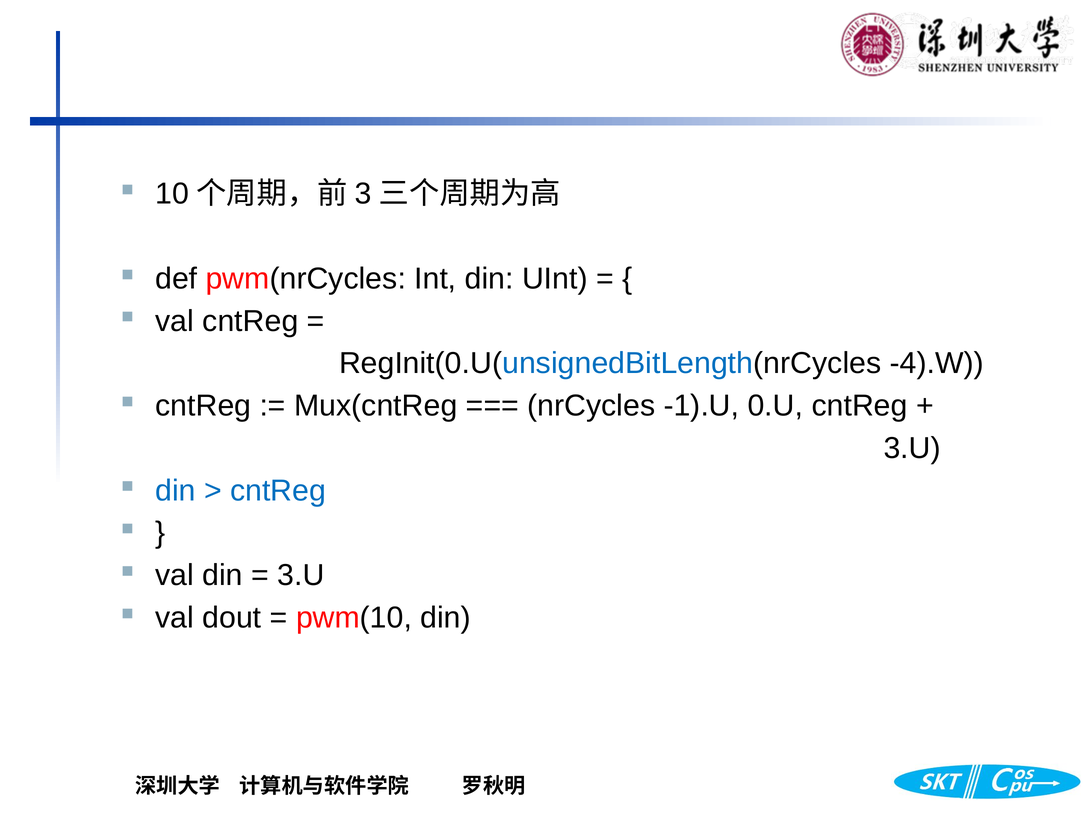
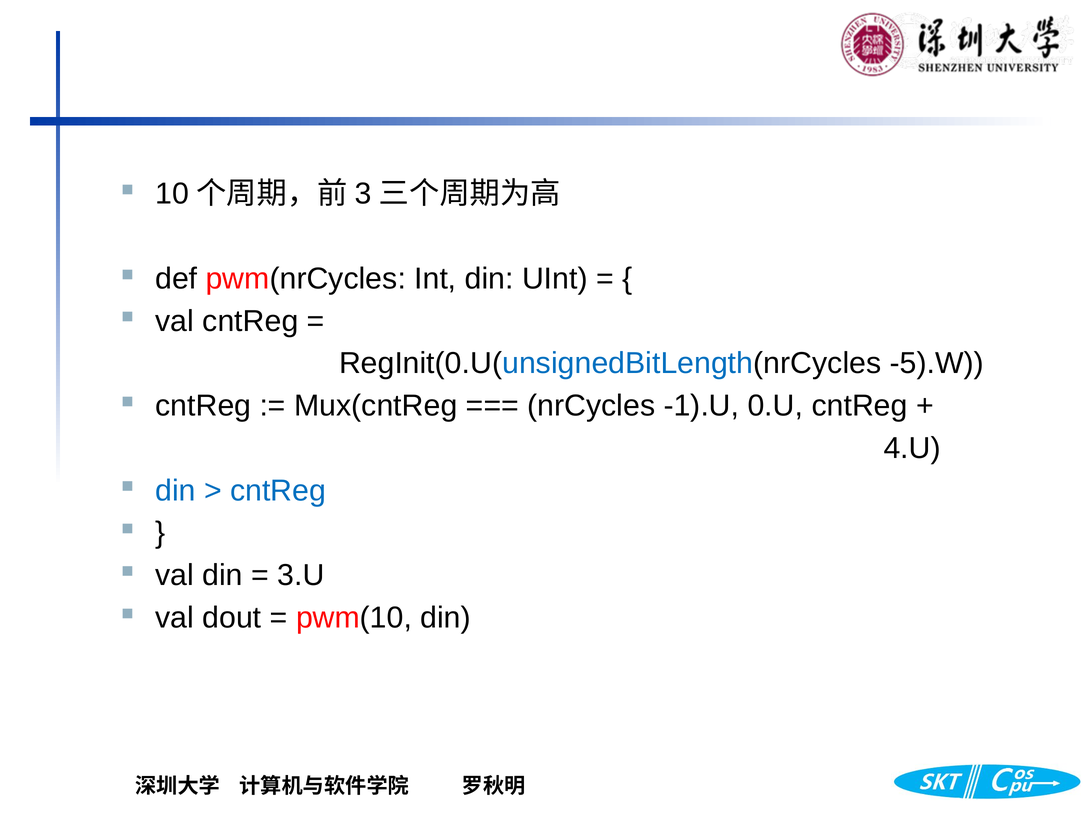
-4).W: -4).W -> -5).W
3.U at (912, 448): 3.U -> 4.U
